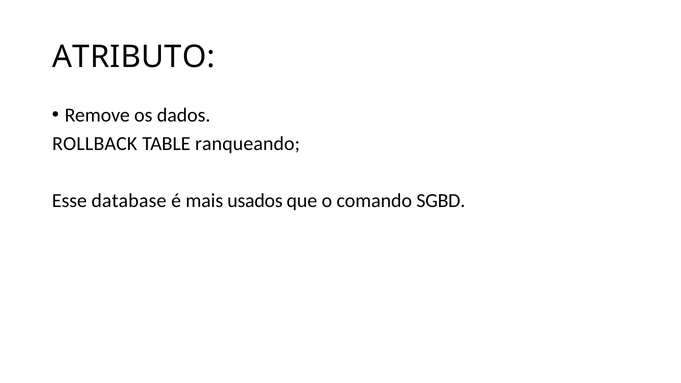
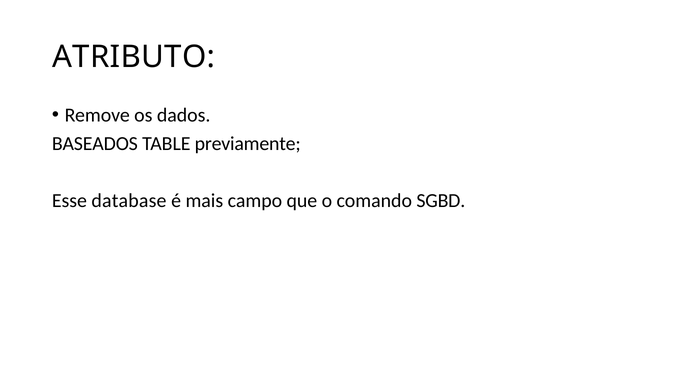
ROLLBACK: ROLLBACK -> BASEADOS
ranqueando: ranqueando -> previamente
usados: usados -> campo
